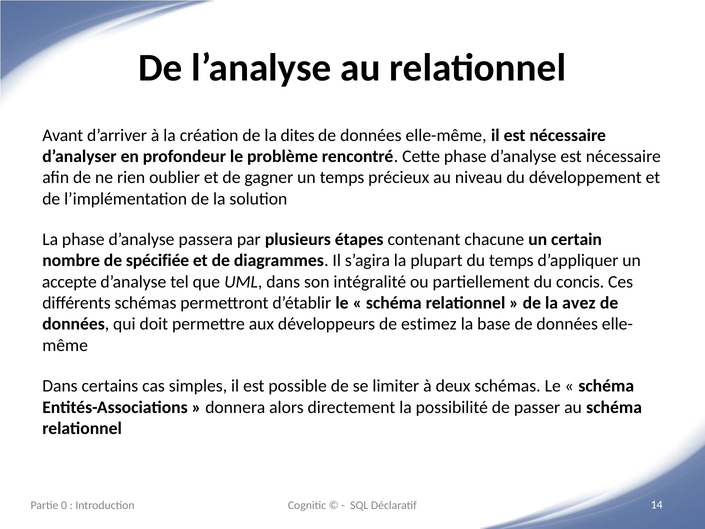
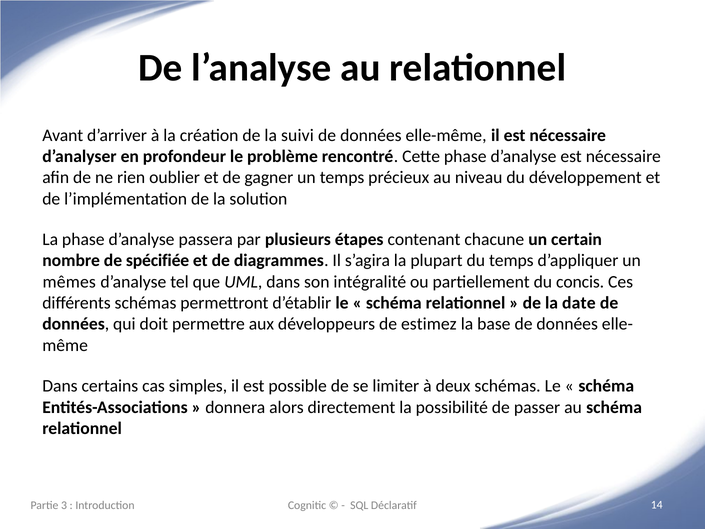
dites: dites -> suivi
accepte: accepte -> mêmes
avez: avez -> date
0: 0 -> 3
